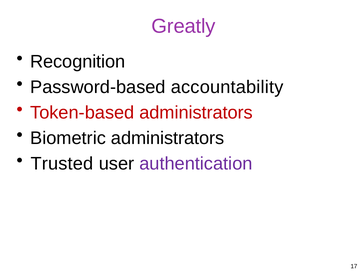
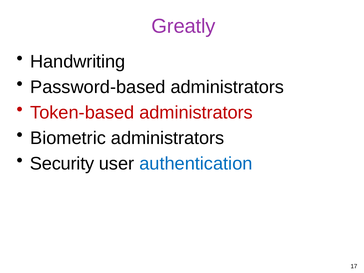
Recognition: Recognition -> Handwriting
Password-based accountability: accountability -> administrators
Trusted: Trusted -> Security
authentication colour: purple -> blue
